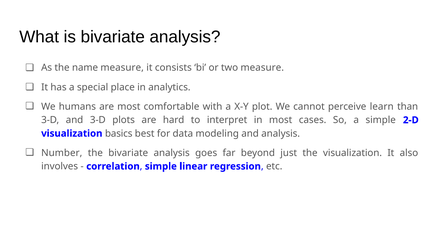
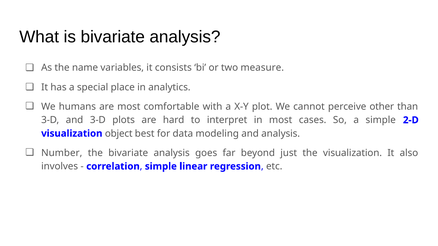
name measure: measure -> variables
learn: learn -> other
basics: basics -> object
